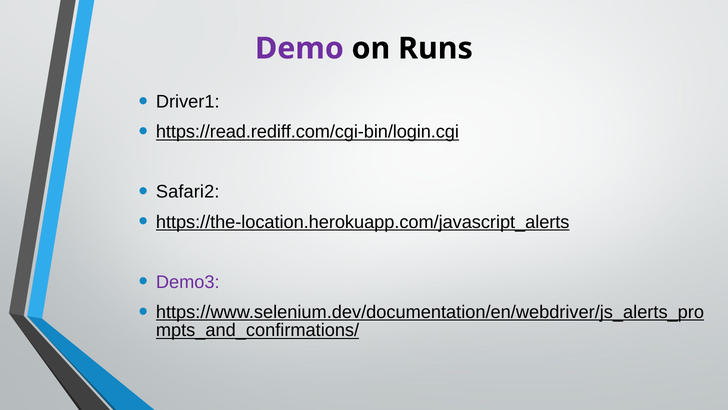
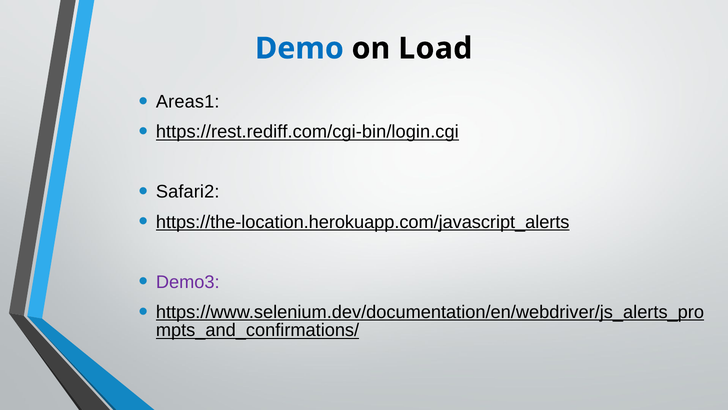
Demo colour: purple -> blue
Runs: Runs -> Load
Driver1: Driver1 -> Areas1
https://read.rediff.com/cgi-bin/login.cgi: https://read.rediff.com/cgi-bin/login.cgi -> https://rest.rediff.com/cgi-bin/login.cgi
